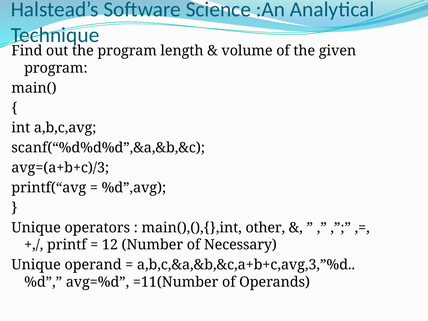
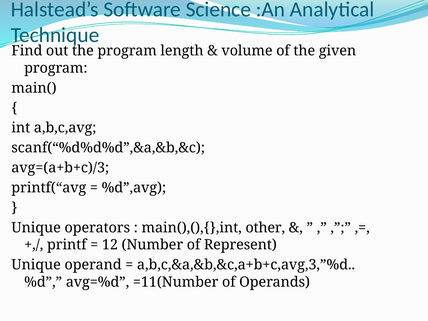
Necessary: Necessary -> Represent
